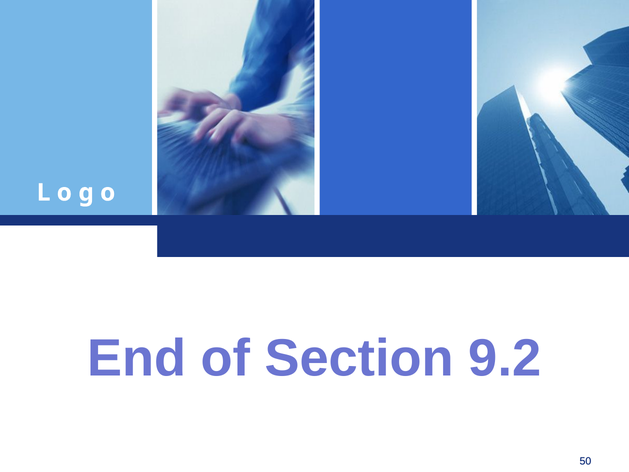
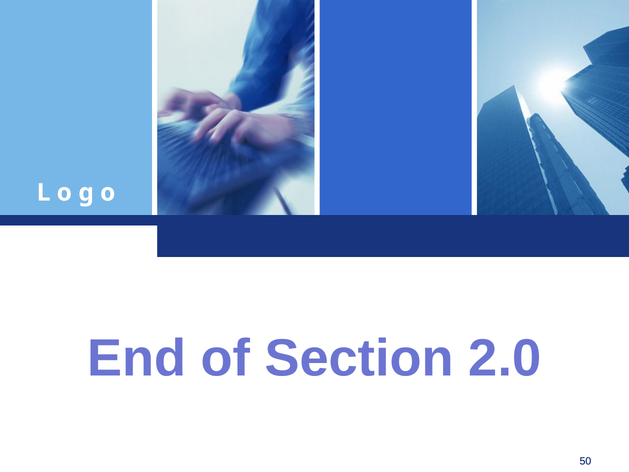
9.2: 9.2 -> 2.0
